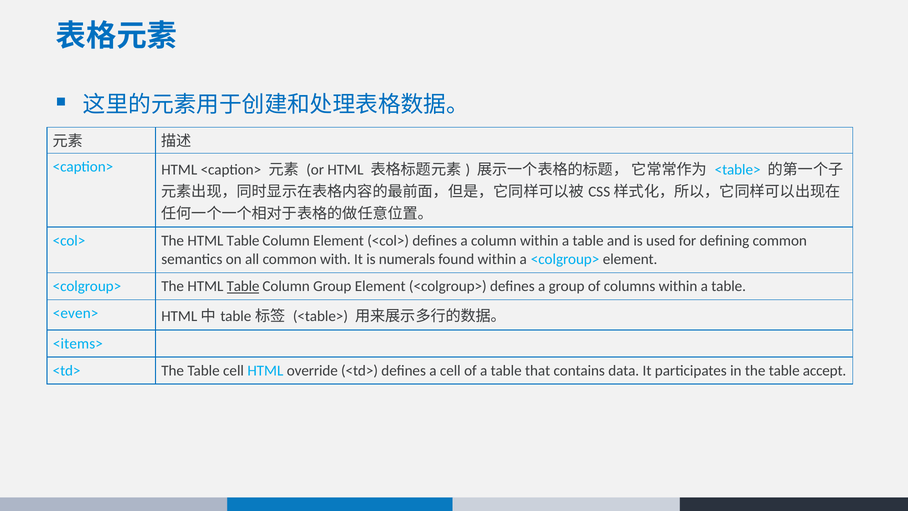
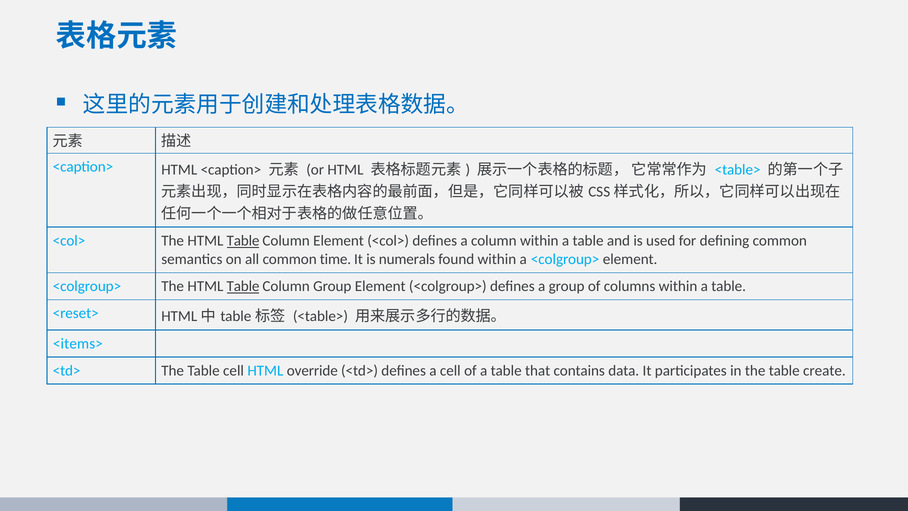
Table at (243, 241) underline: none -> present
with: with -> time
<even>: <even> -> <reset>
accept: accept -> create
